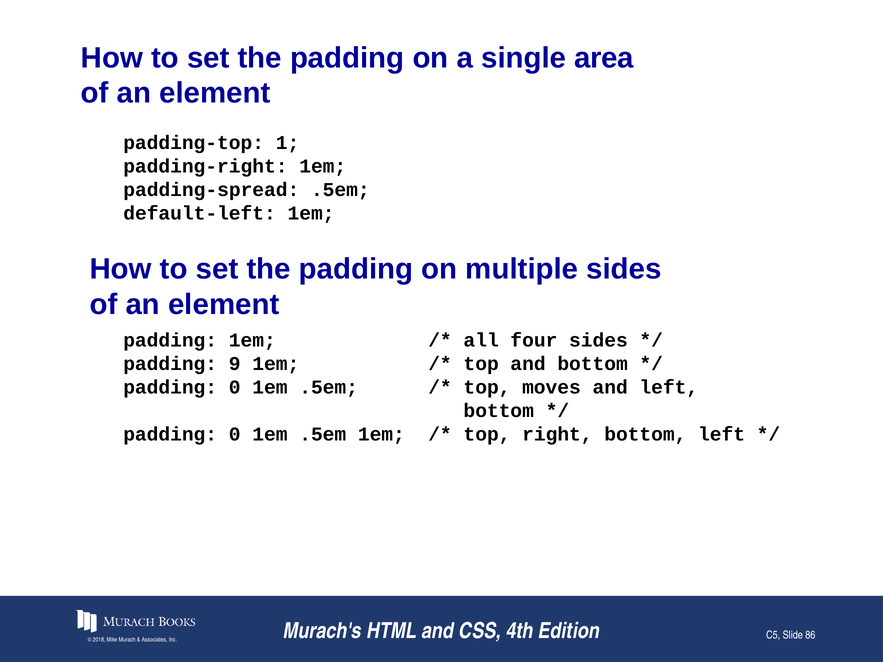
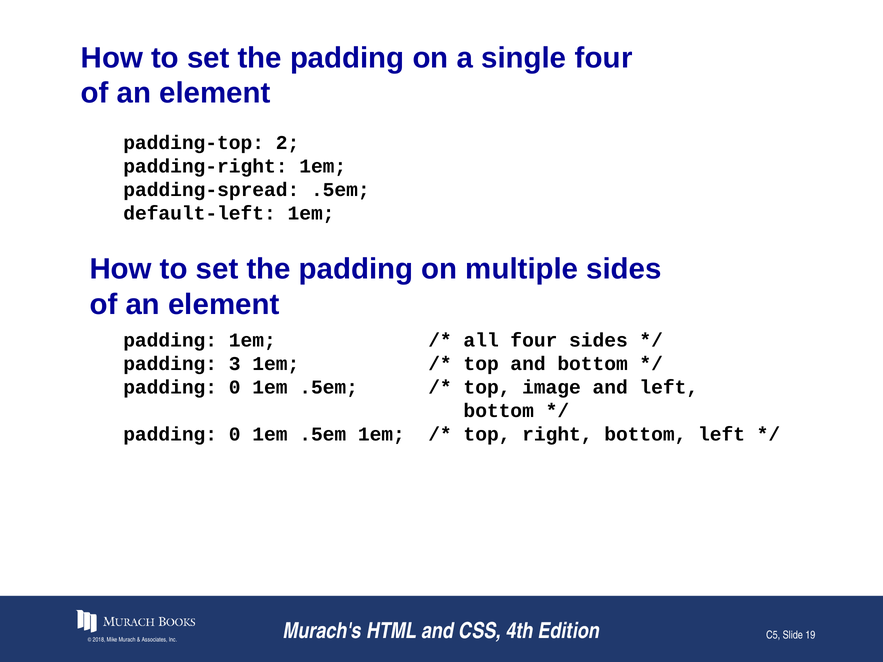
single area: area -> four
1: 1 -> 2
9: 9 -> 3
moves: moves -> image
86: 86 -> 19
